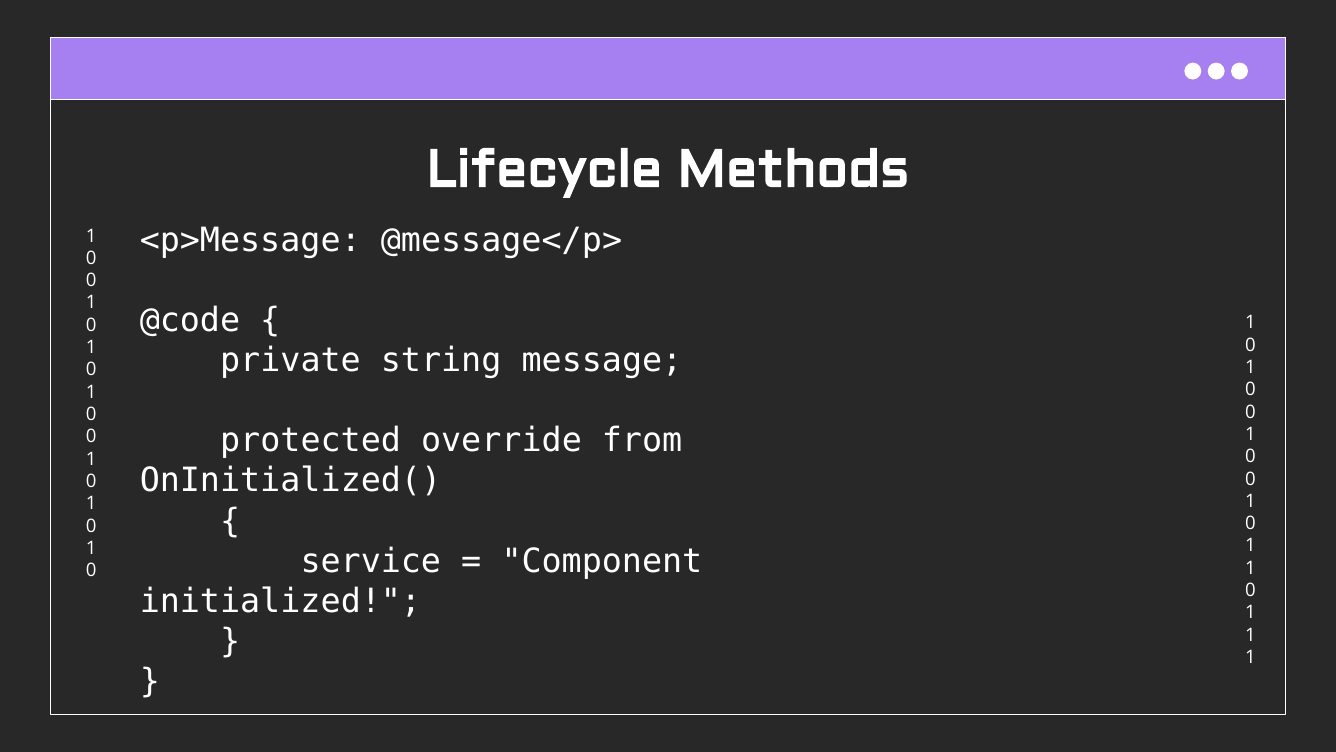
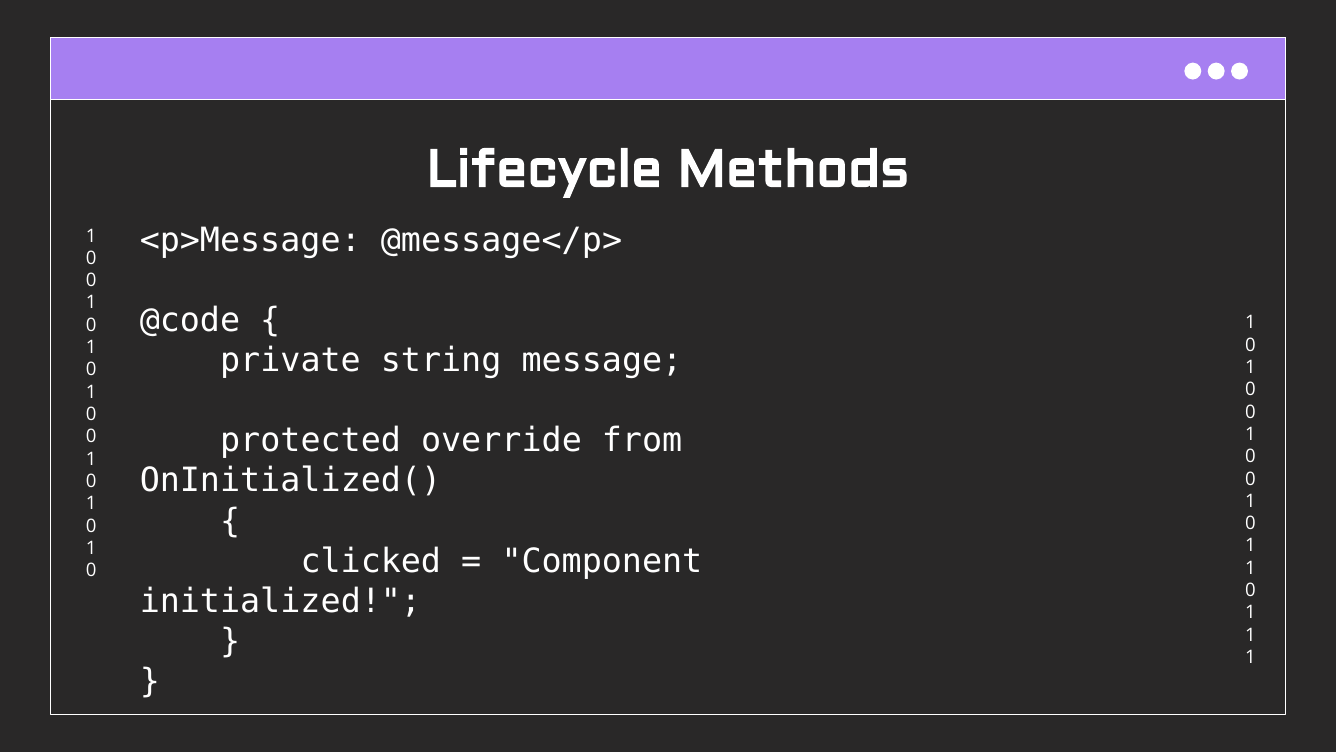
service: service -> clicked
